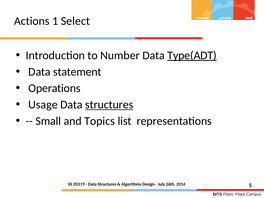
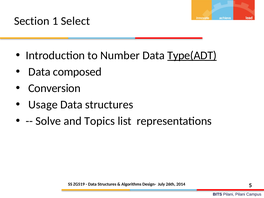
Actions: Actions -> Section
statement: statement -> composed
Operations: Operations -> Conversion
structures at (109, 105) underline: present -> none
Small: Small -> Solve
